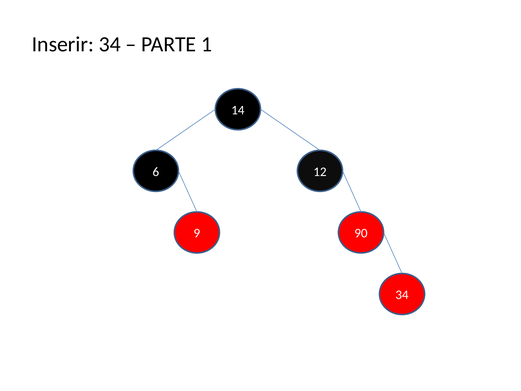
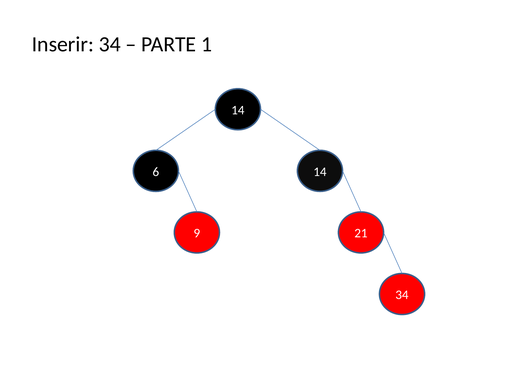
6 12: 12 -> 14
90: 90 -> 21
